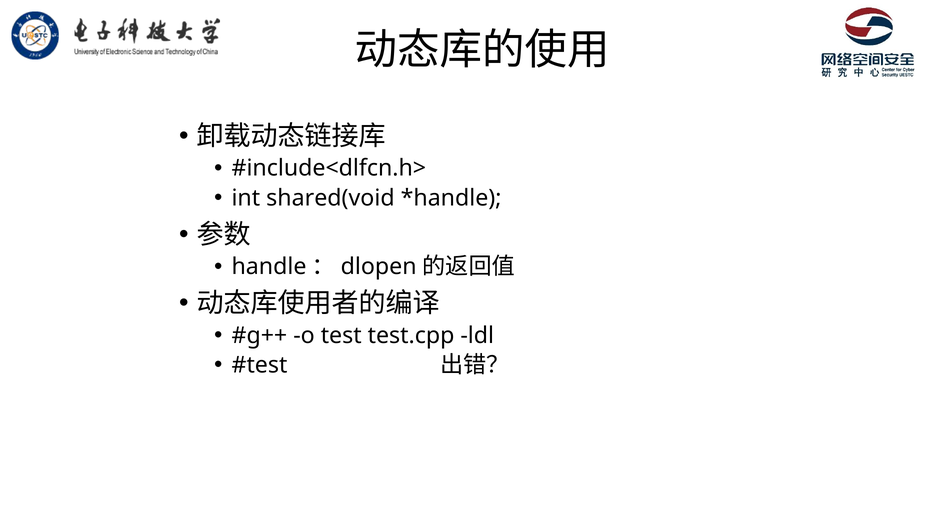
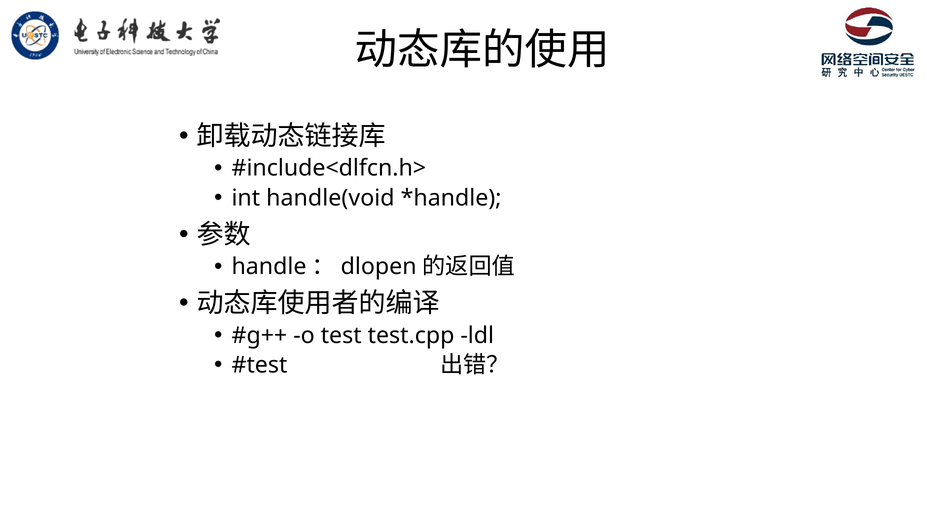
shared(void: shared(void -> handle(void
